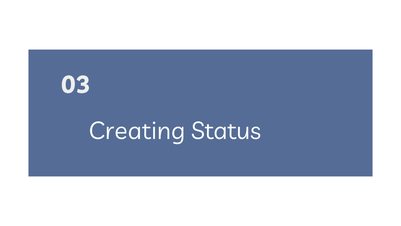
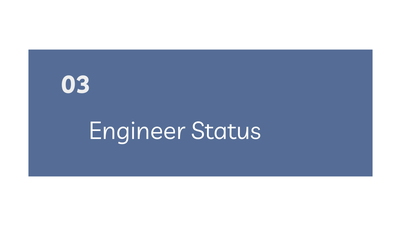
Creating: Creating -> Engineer
